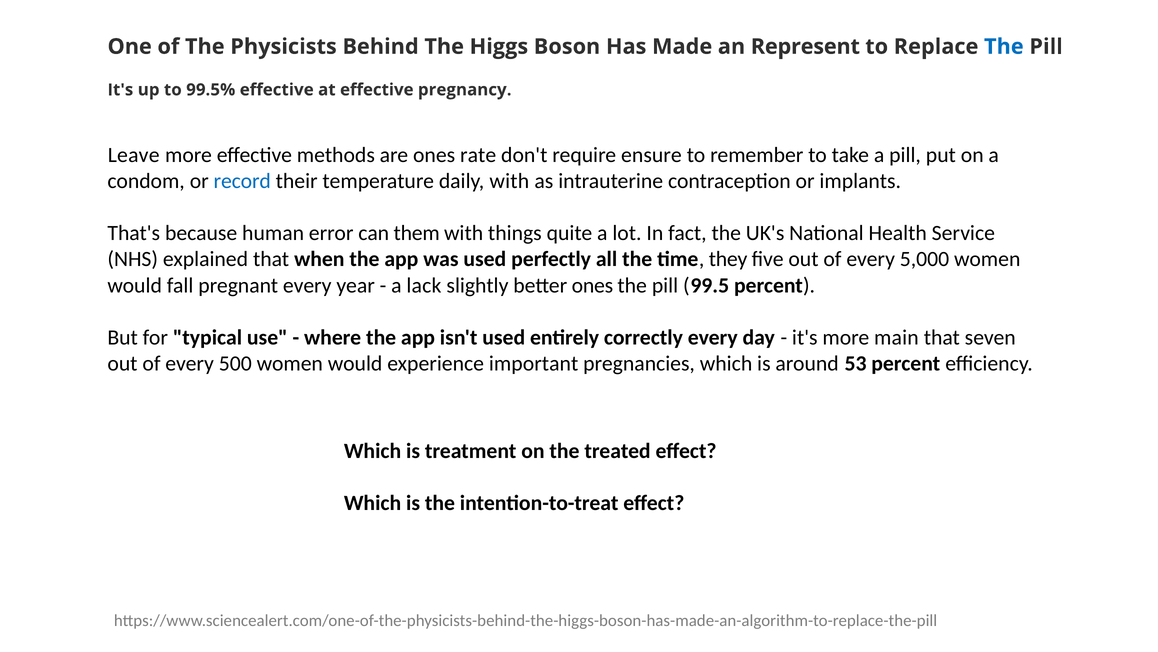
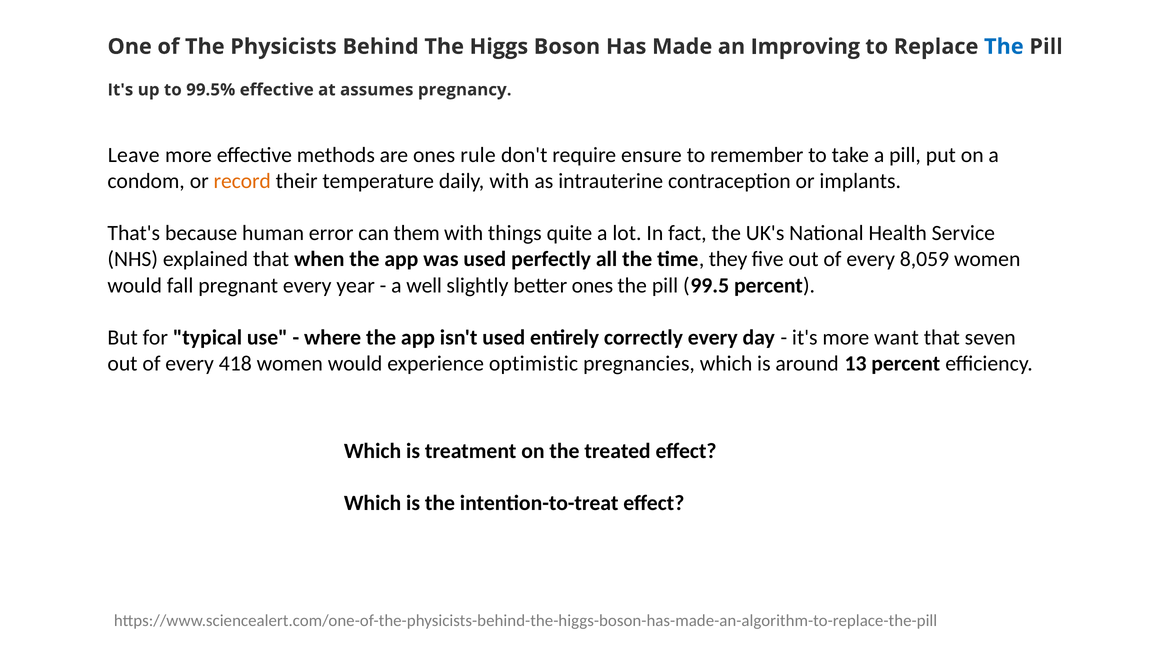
Represent: Represent -> Improving
at effective: effective -> assumes
rate: rate -> rule
record colour: blue -> orange
5,000: 5,000 -> 8,059
lack: lack -> well
main: main -> want
500: 500 -> 418
important: important -> optimistic
53: 53 -> 13
